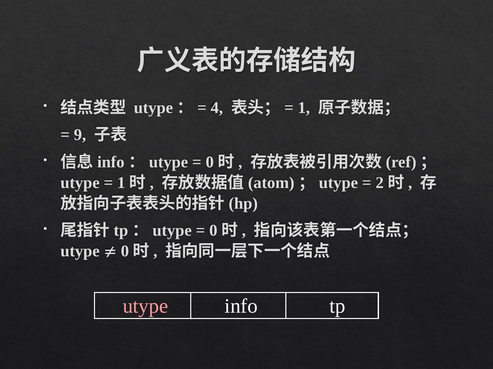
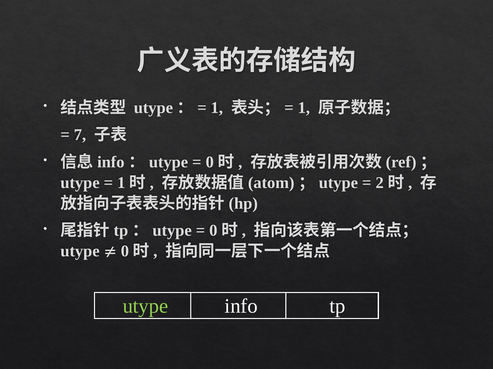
utype：= 4: 4 -> 1
9: 9 -> 7
utype at (145, 307) colour: pink -> light green
